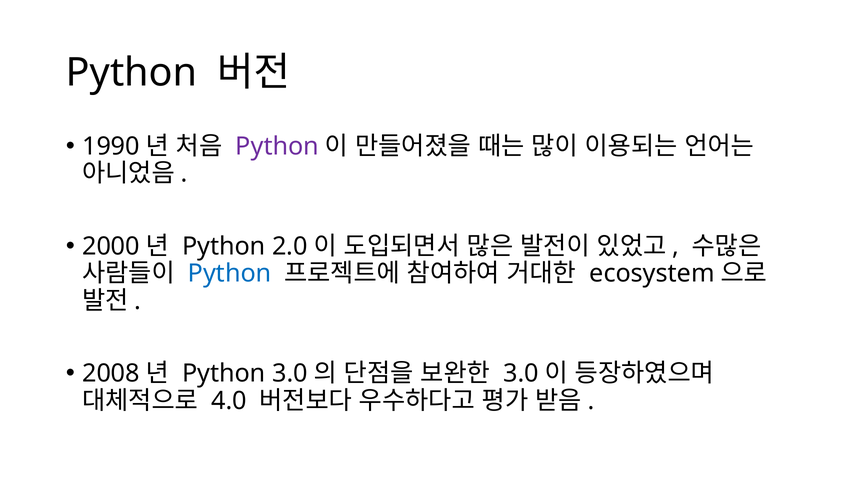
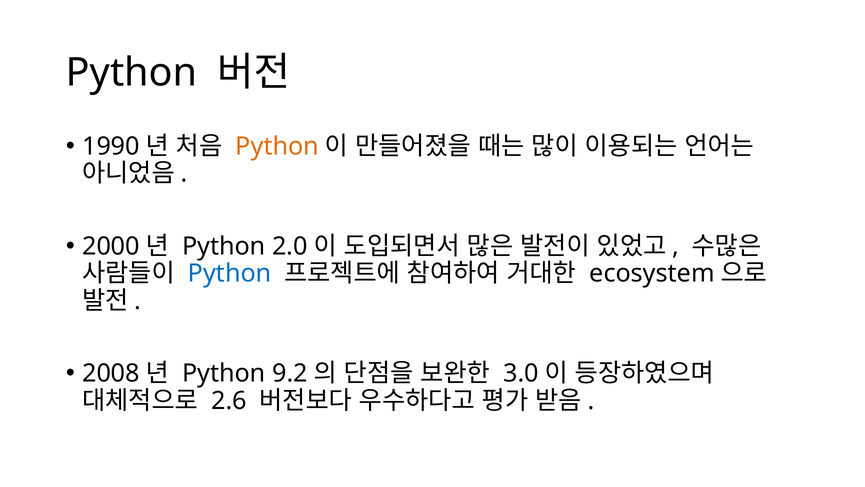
Python at (277, 146) colour: purple -> orange
Python 3.0: 3.0 -> 9.2
4.0: 4.0 -> 2.6
